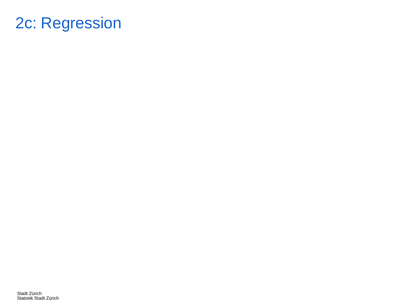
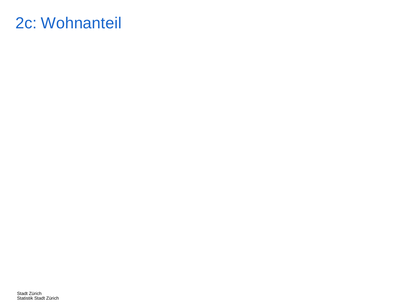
Regression: Regression -> Wohnanteil
